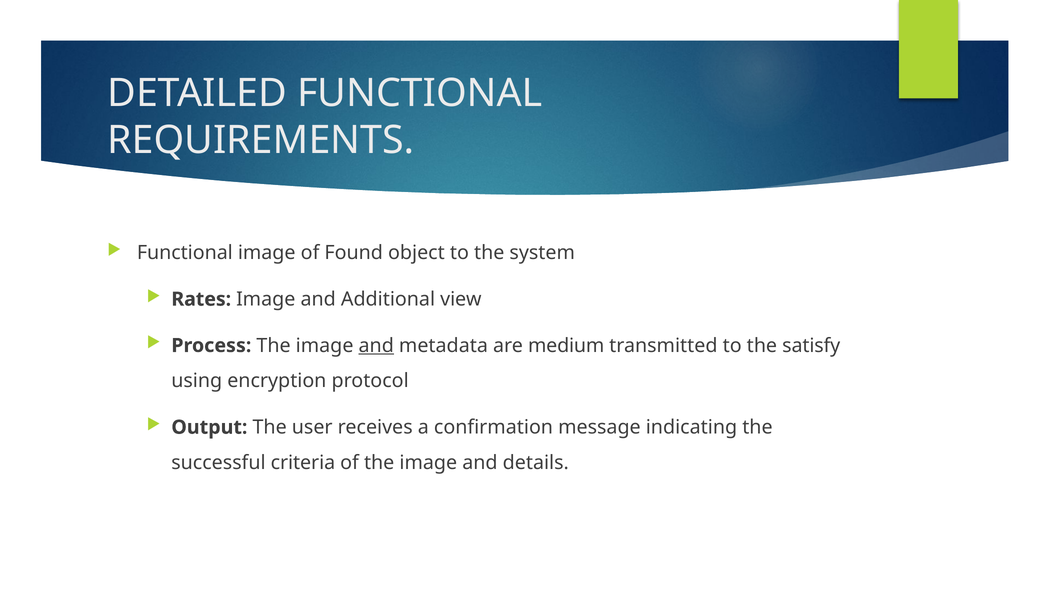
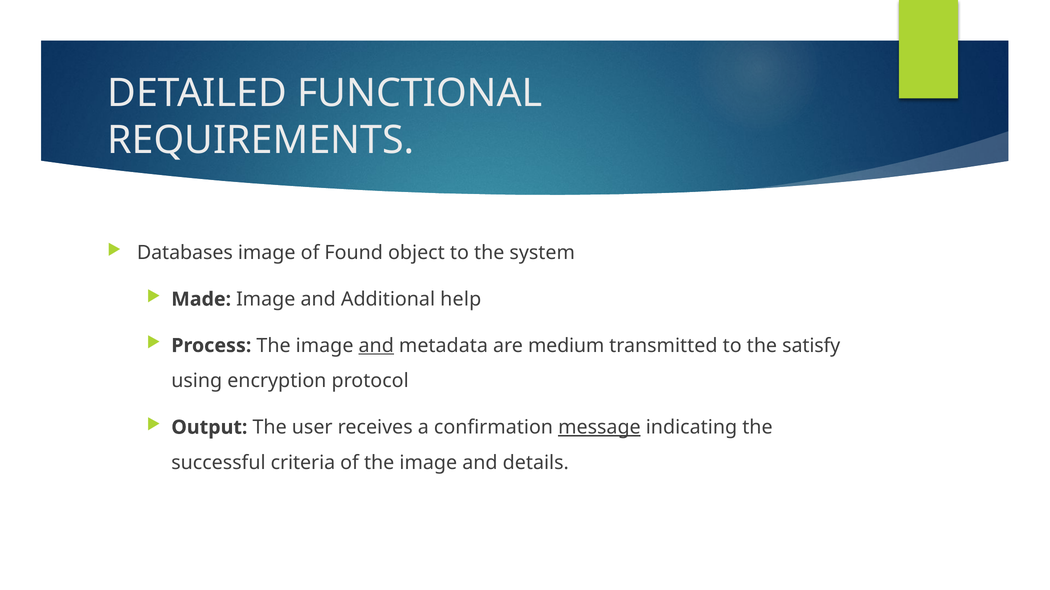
Functional at (185, 253): Functional -> Databases
Rates: Rates -> Made
view: view -> help
message underline: none -> present
